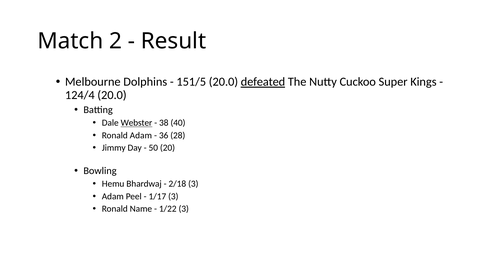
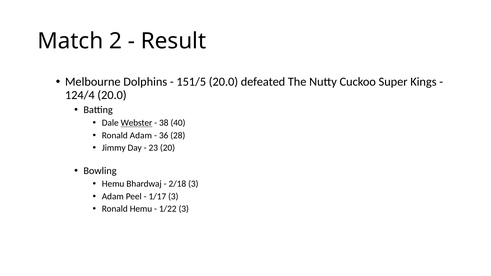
defeated underline: present -> none
50: 50 -> 23
Ronald Name: Name -> Hemu
